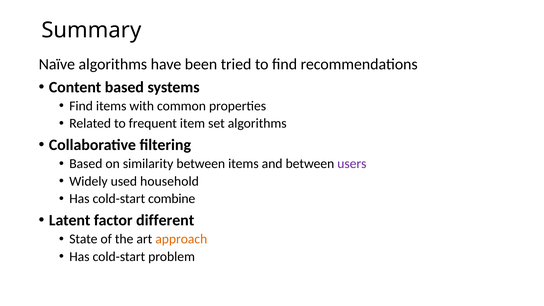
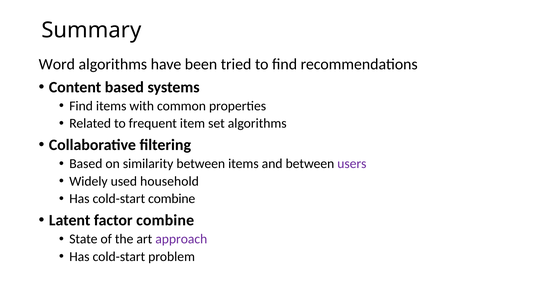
Naïve: Naïve -> Word
factor different: different -> combine
approach colour: orange -> purple
